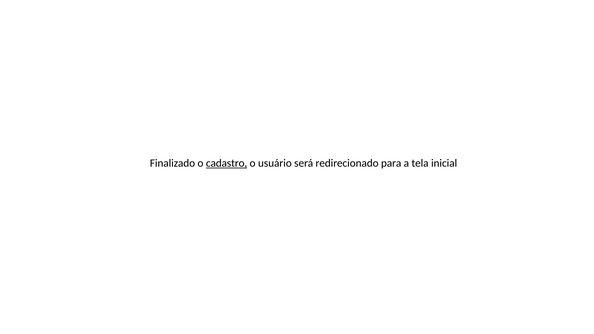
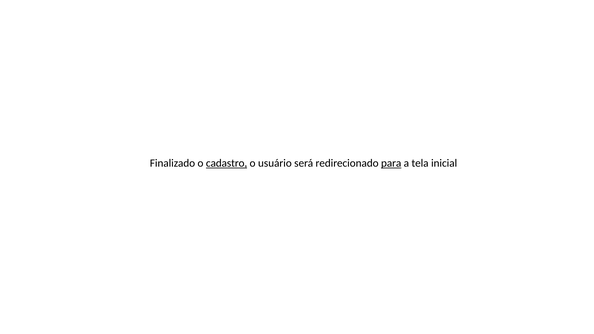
para underline: none -> present
